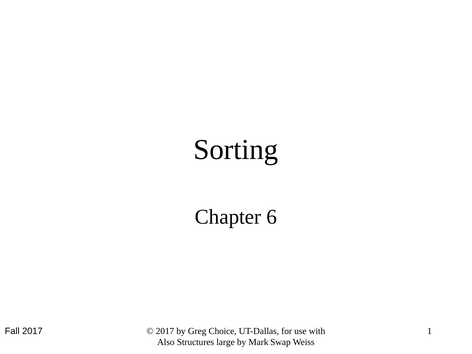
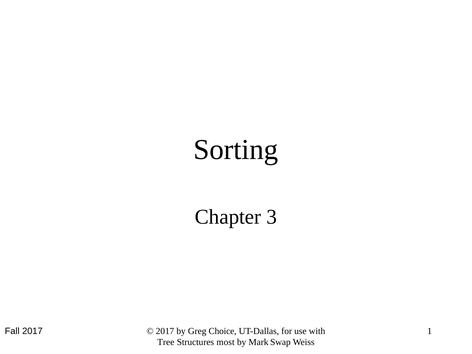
6: 6 -> 3
Also: Also -> Tree
large: large -> most
